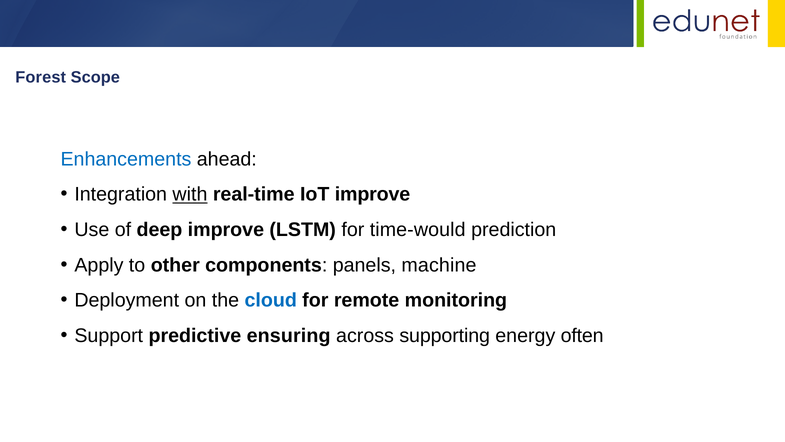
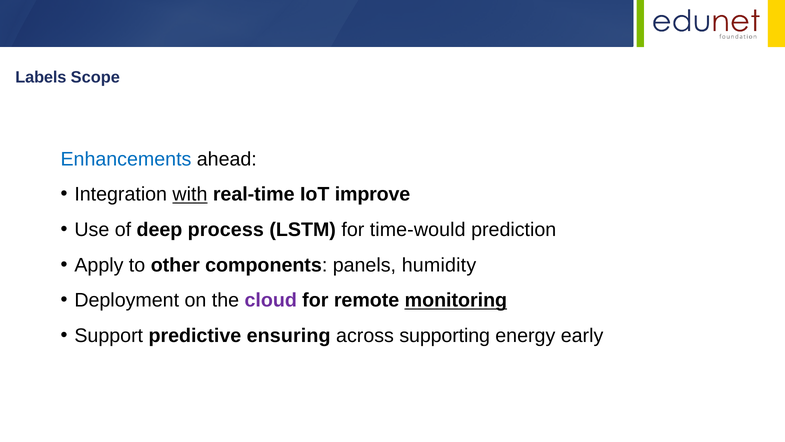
Forest: Forest -> Labels
deep improve: improve -> process
machine: machine -> humidity
cloud colour: blue -> purple
monitoring underline: none -> present
often: often -> early
